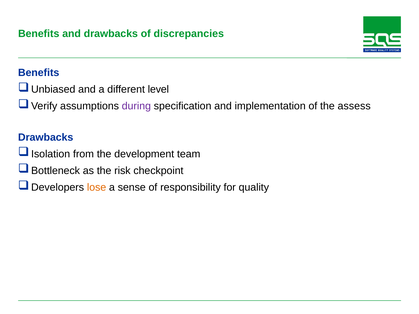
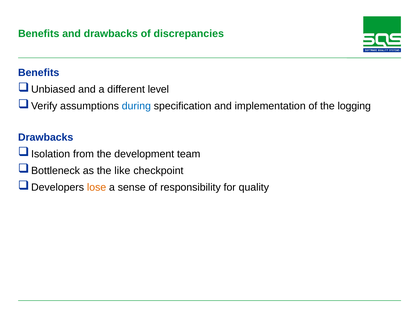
during colour: purple -> blue
assess: assess -> logging
risk: risk -> like
